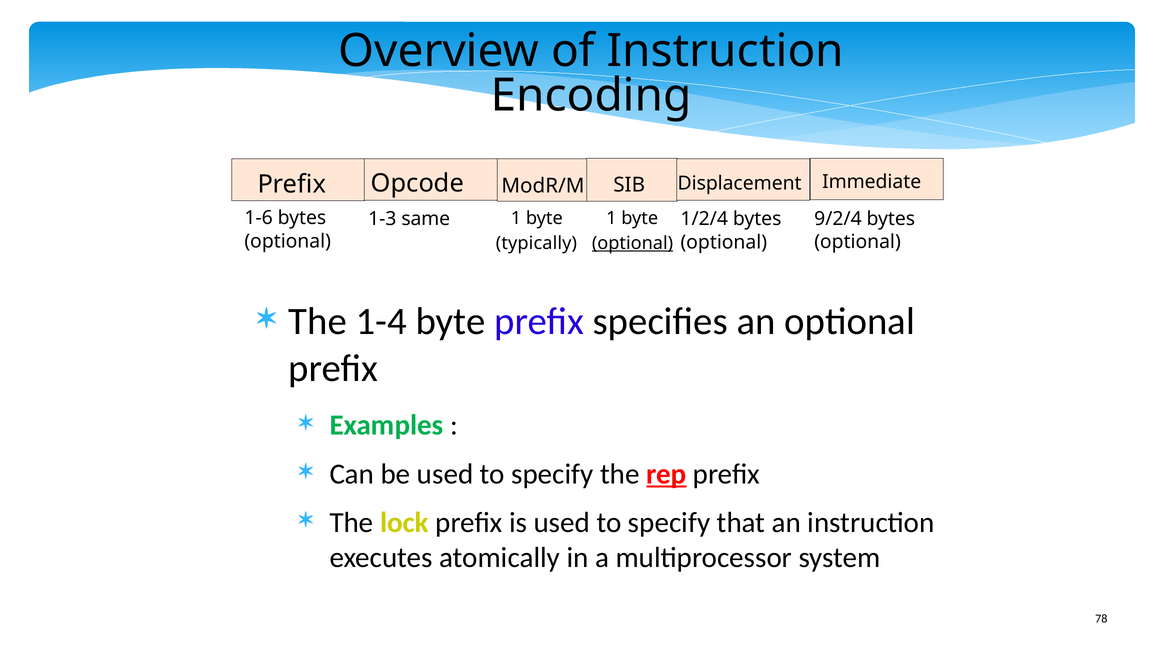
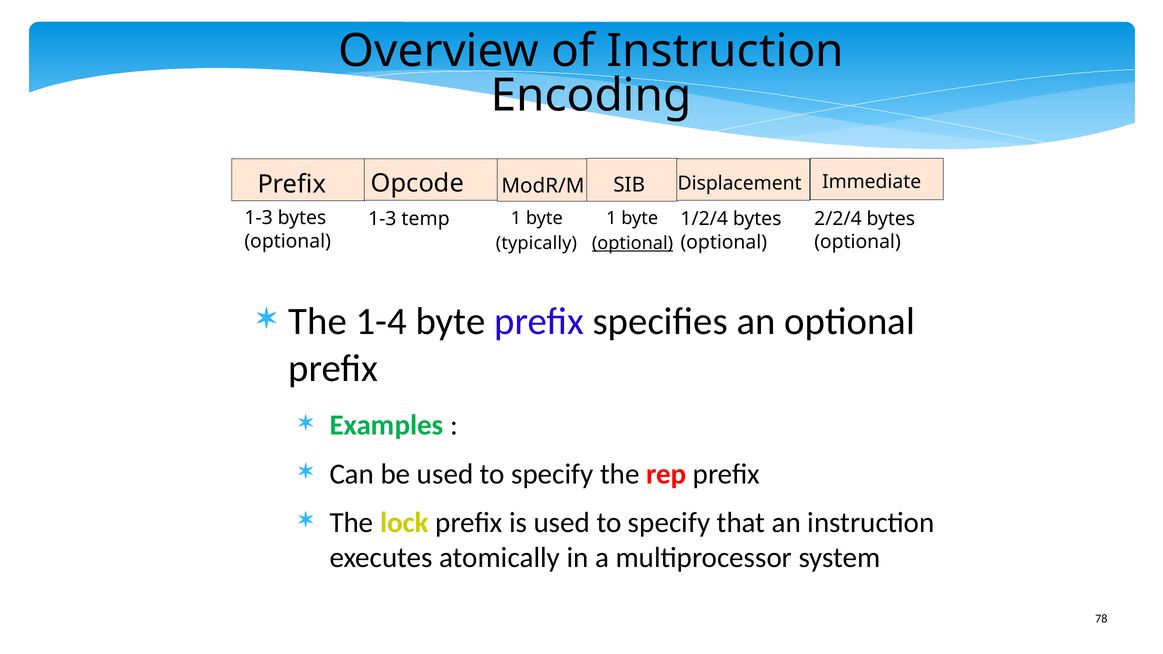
1-6 at (259, 218): 1-6 -> 1-3
9/2/4: 9/2/4 -> 2/2/4
same: same -> temp
rep underline: present -> none
